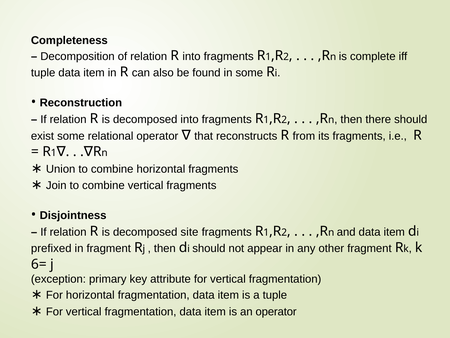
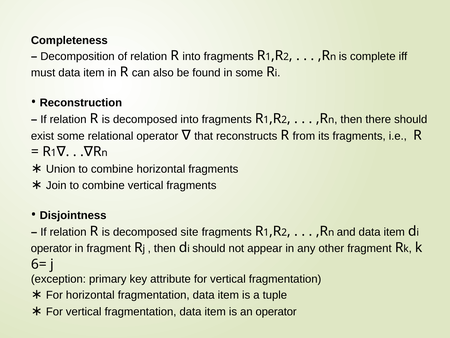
tuple at (43, 73): tuple -> must
prefixed at (51, 248): prefixed -> operator
